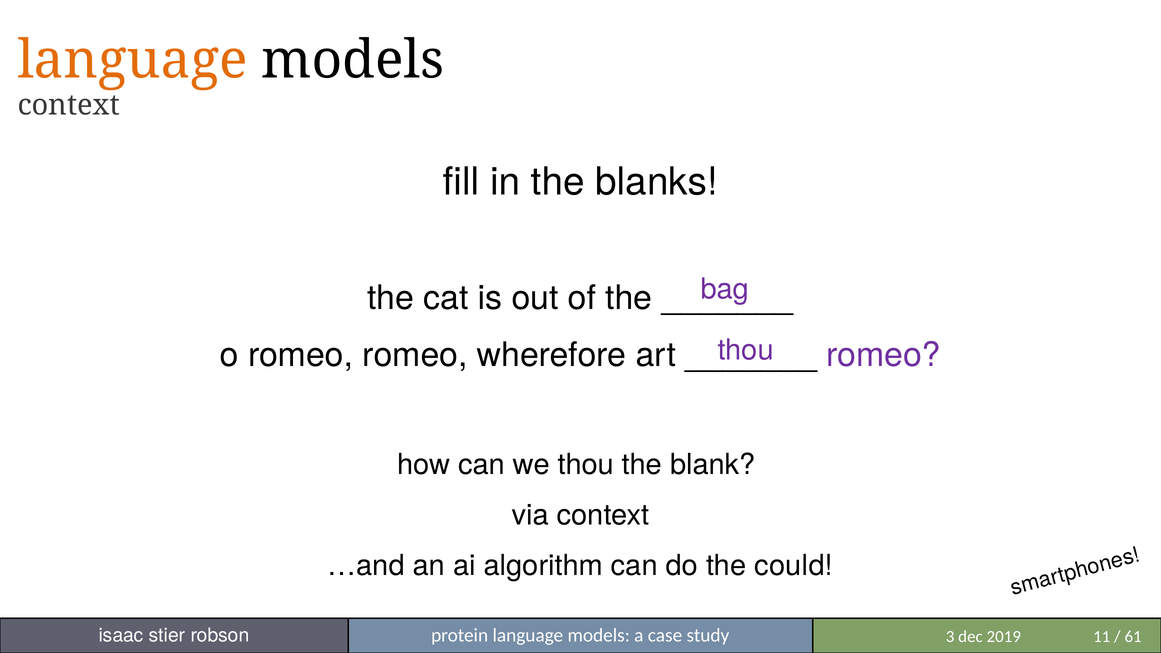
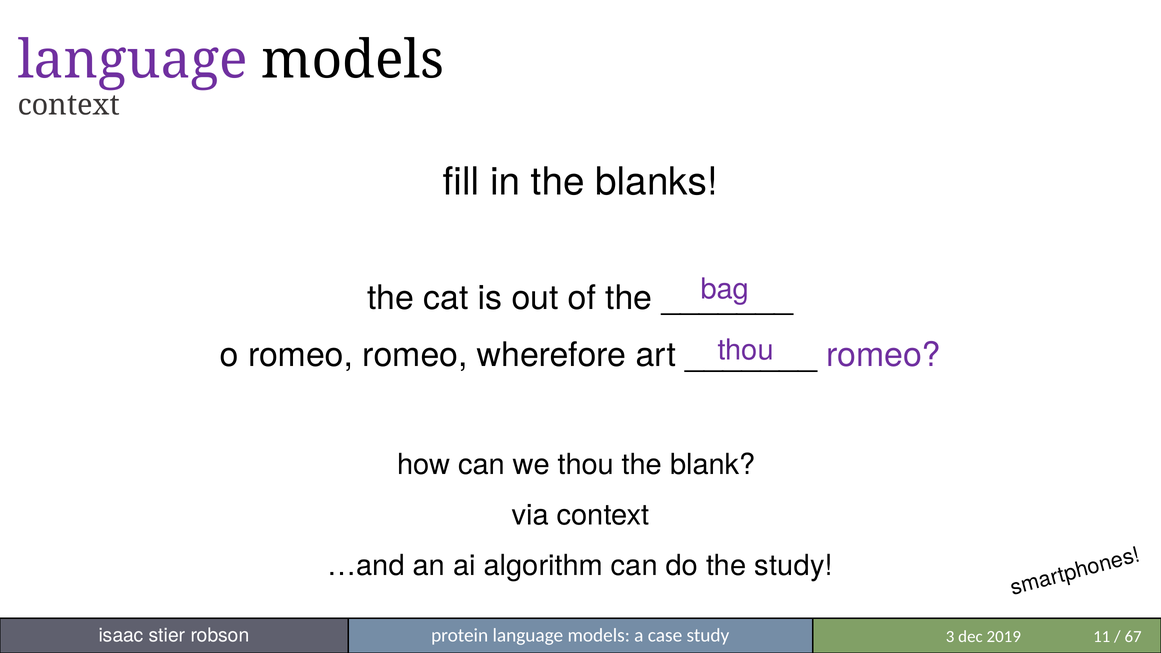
language at (133, 60) colour: orange -> purple
the could: could -> study
61: 61 -> 67
